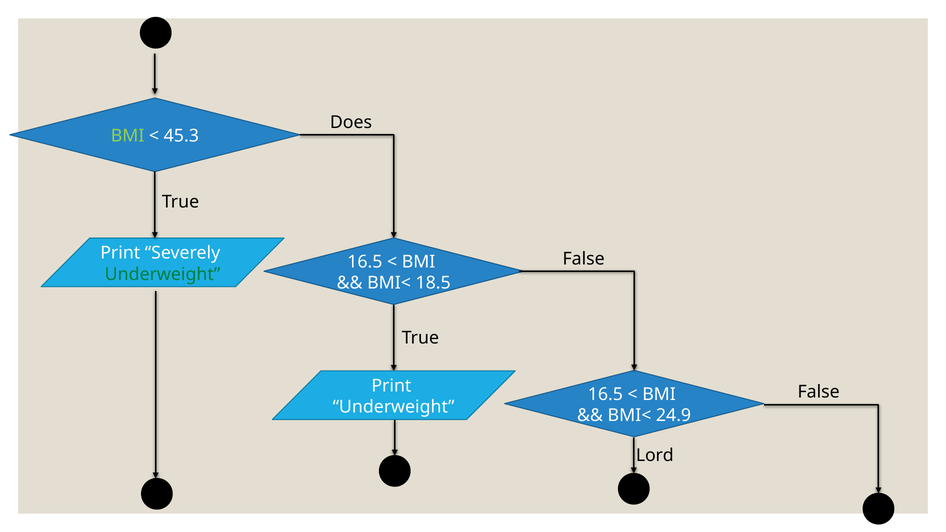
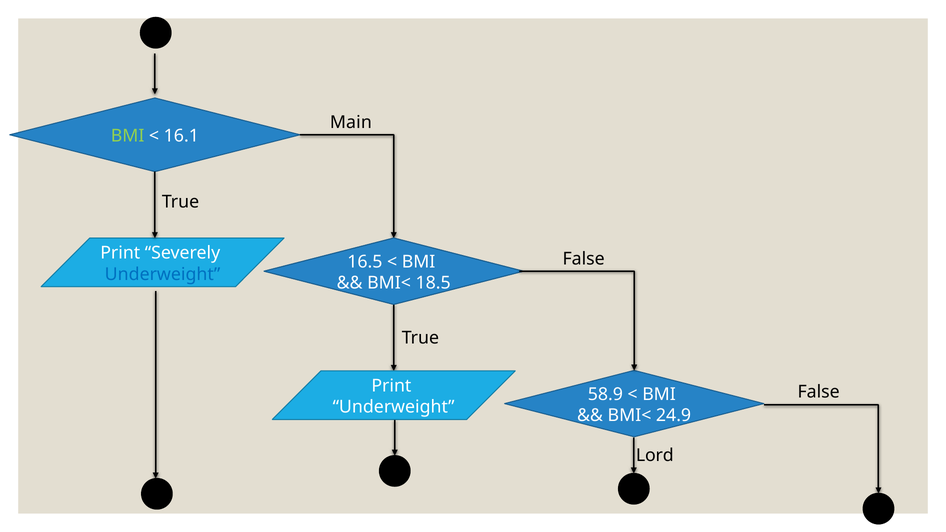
Does: Does -> Main
45.3: 45.3 -> 16.1
Underweight at (163, 274) colour: green -> blue
16.5 at (605, 394): 16.5 -> 58.9
